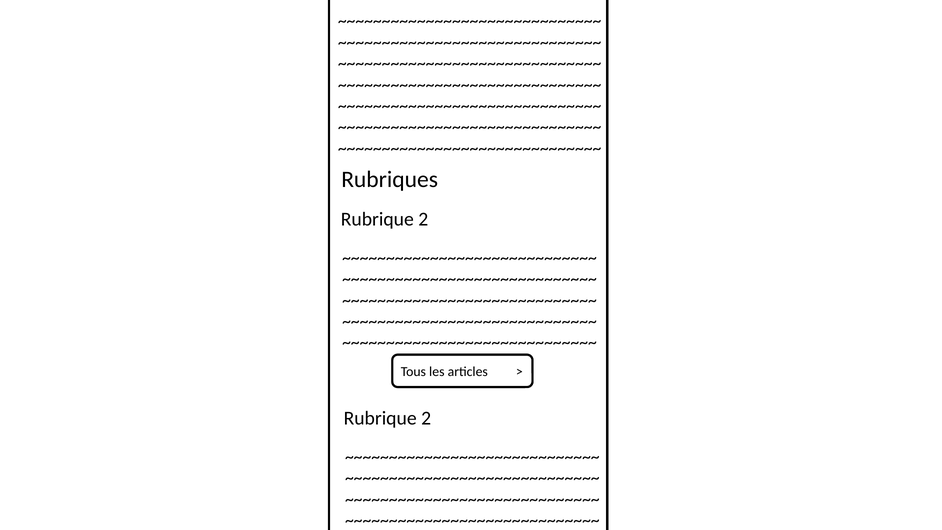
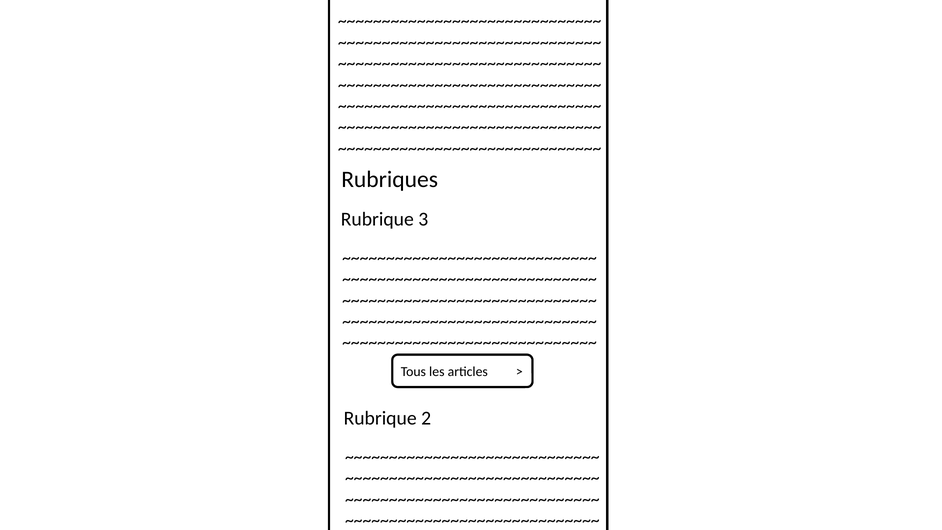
2 at (423, 219): 2 -> 3
